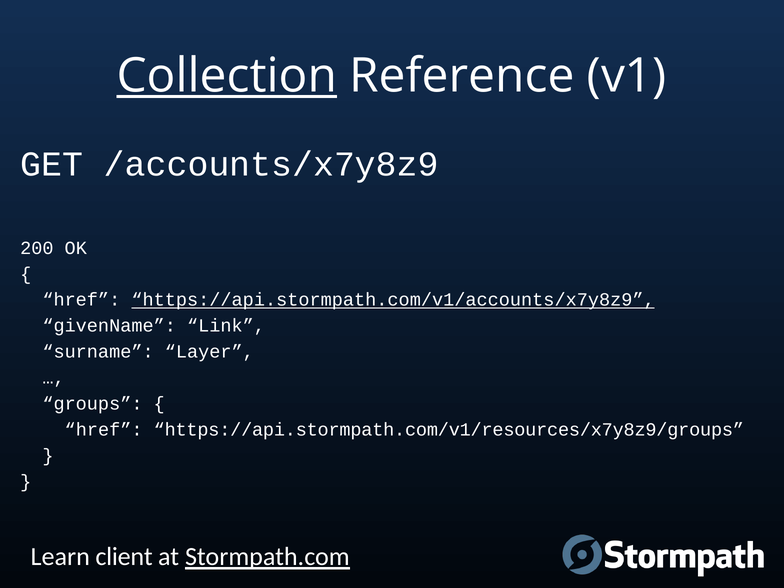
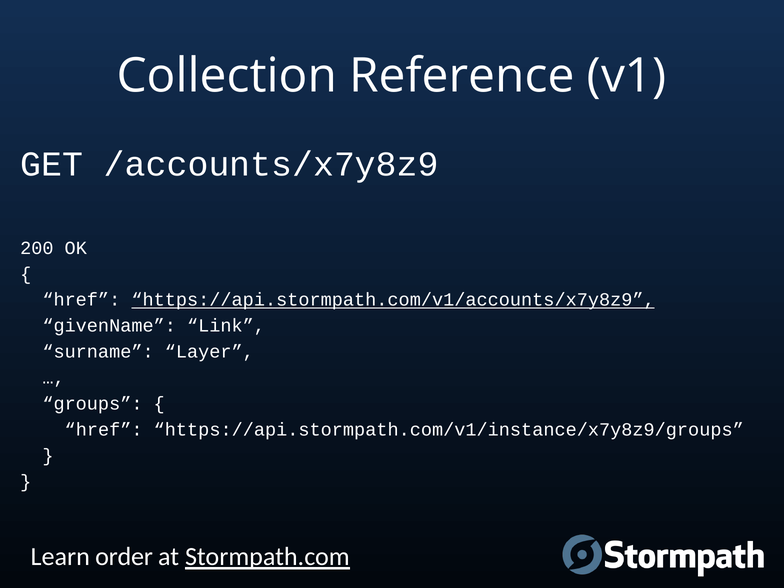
Collection underline: present -> none
https://api.stormpath.com/v1/resources/x7y8z9/groups: https://api.stormpath.com/v1/resources/x7y8z9/groups -> https://api.stormpath.com/v1/instance/x7y8z9/groups
client: client -> order
